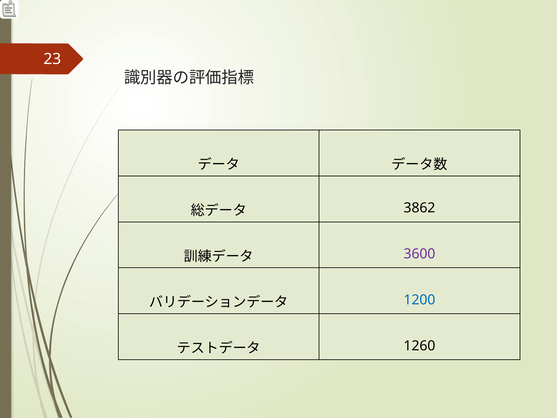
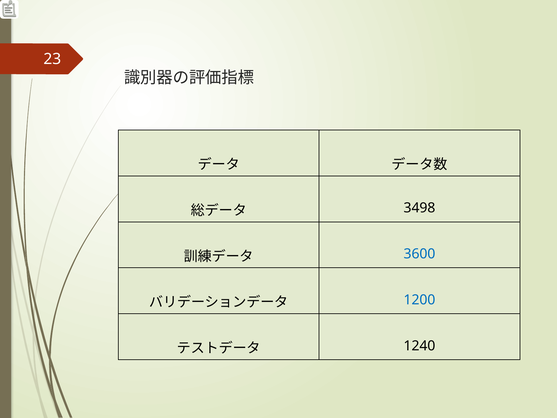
3862: 3862 -> 3498
3600 colour: purple -> blue
1260: 1260 -> 1240
